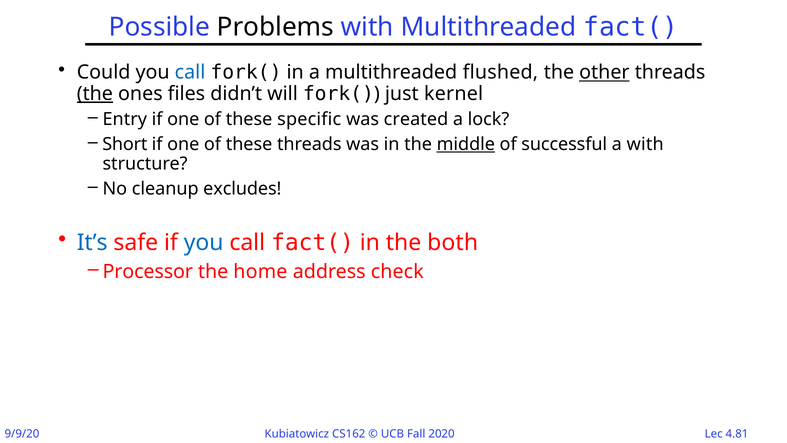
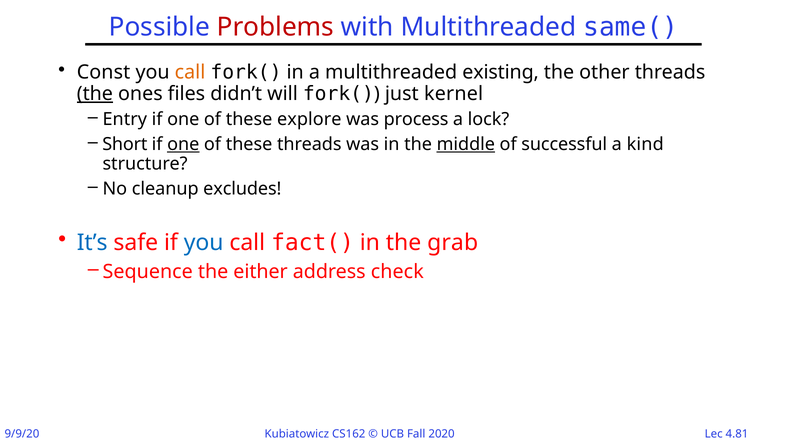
Problems colour: black -> red
Multithreaded fact(: fact( -> same(
Could: Could -> Const
call at (190, 72) colour: blue -> orange
flushed: flushed -> existing
other underline: present -> none
specific: specific -> explore
created: created -> process
one at (183, 144) underline: none -> present
a with: with -> kind
both: both -> grab
Processor: Processor -> Sequence
home: home -> either
